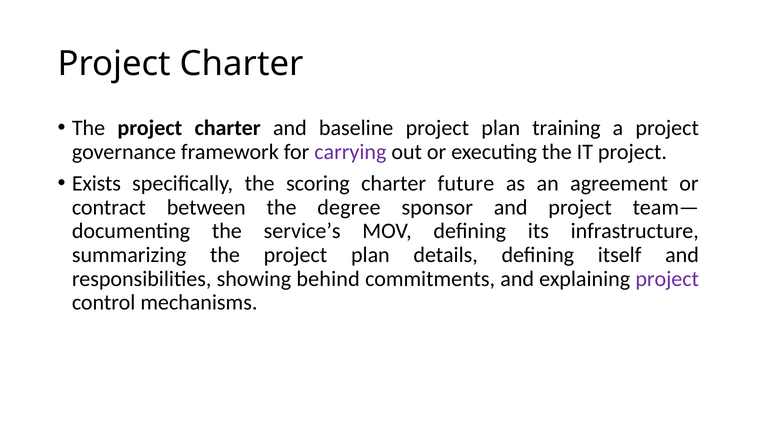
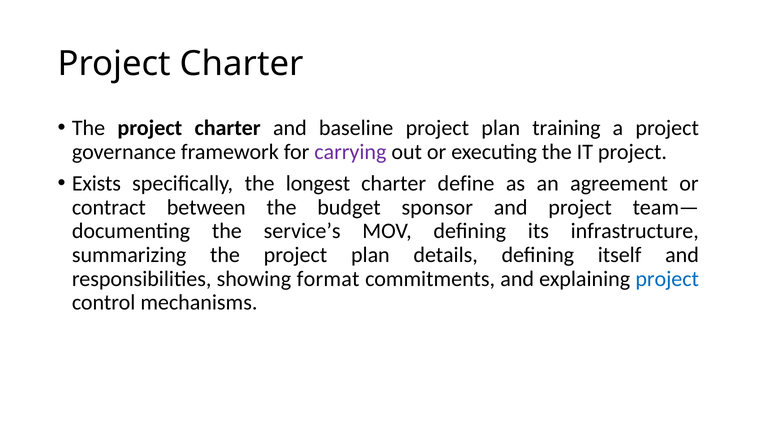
scoring: scoring -> longest
future: future -> define
degree: degree -> budget
behind: behind -> format
project at (667, 279) colour: purple -> blue
